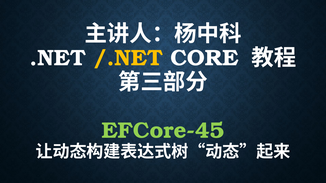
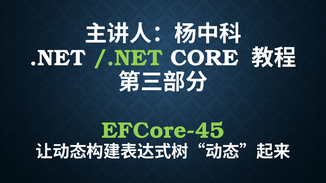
/.NET colour: yellow -> light green
